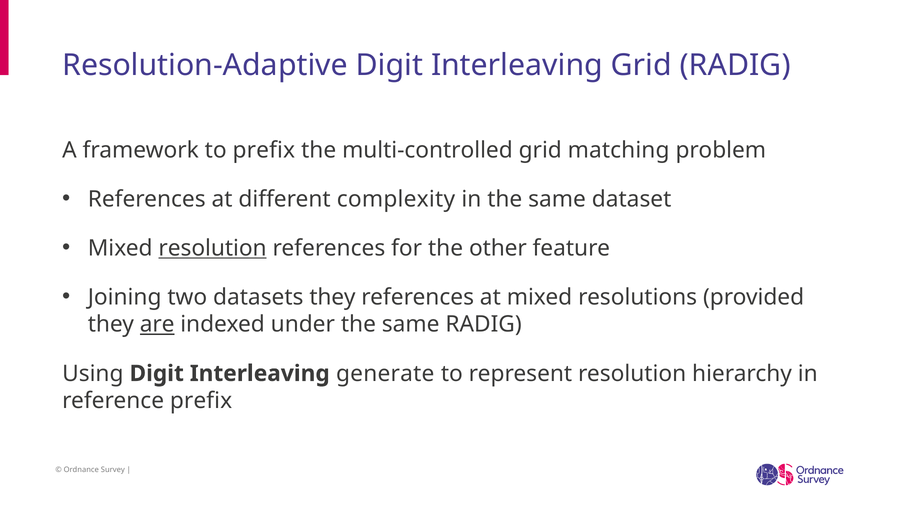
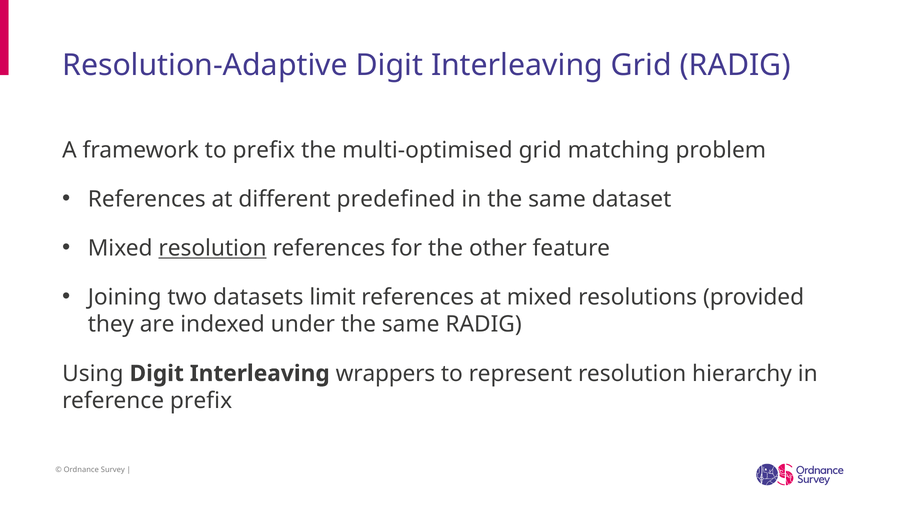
multi-controlled: multi-controlled -> multi-optimised
complexity: complexity -> predefined
datasets they: they -> limit
are underline: present -> none
generate: generate -> wrappers
